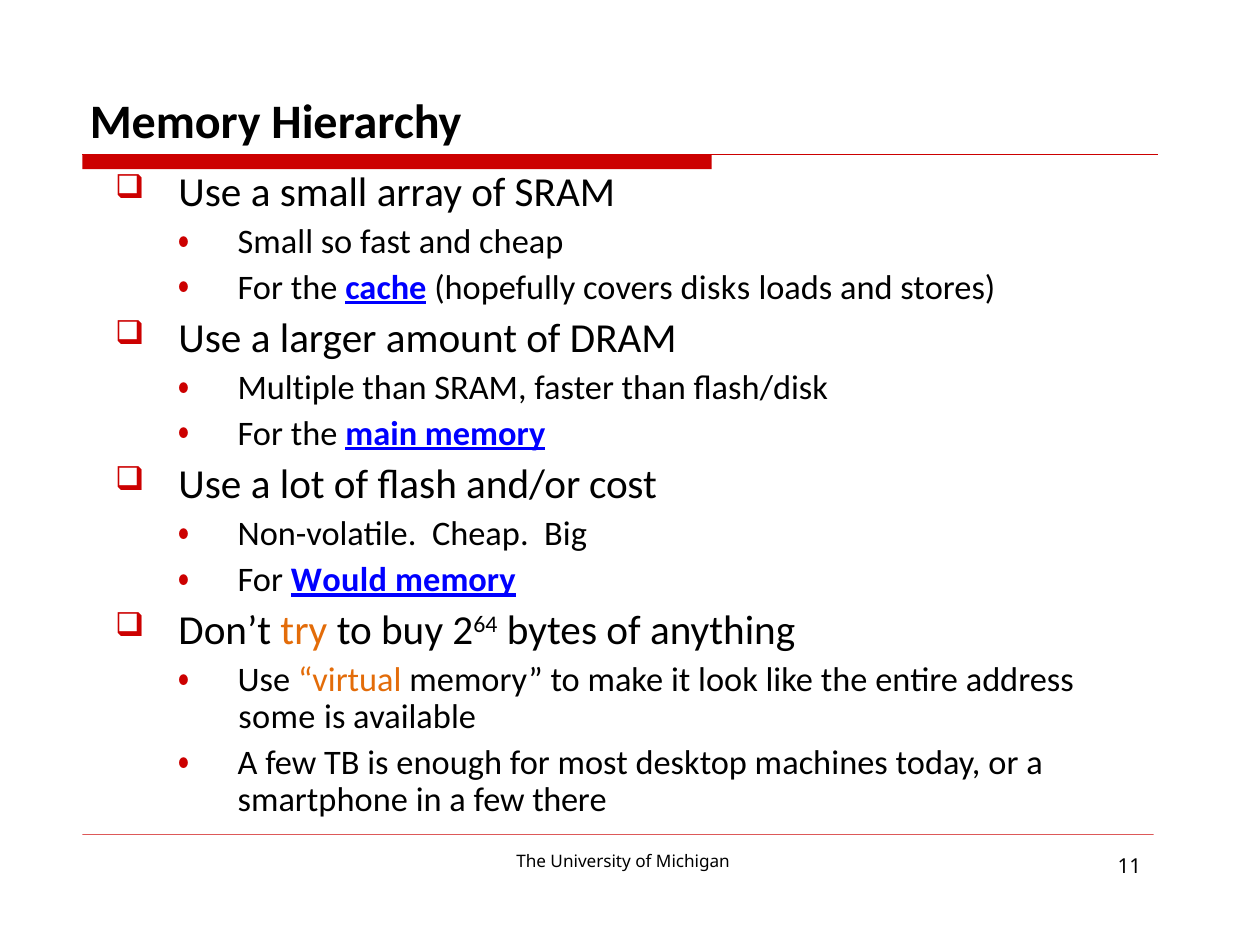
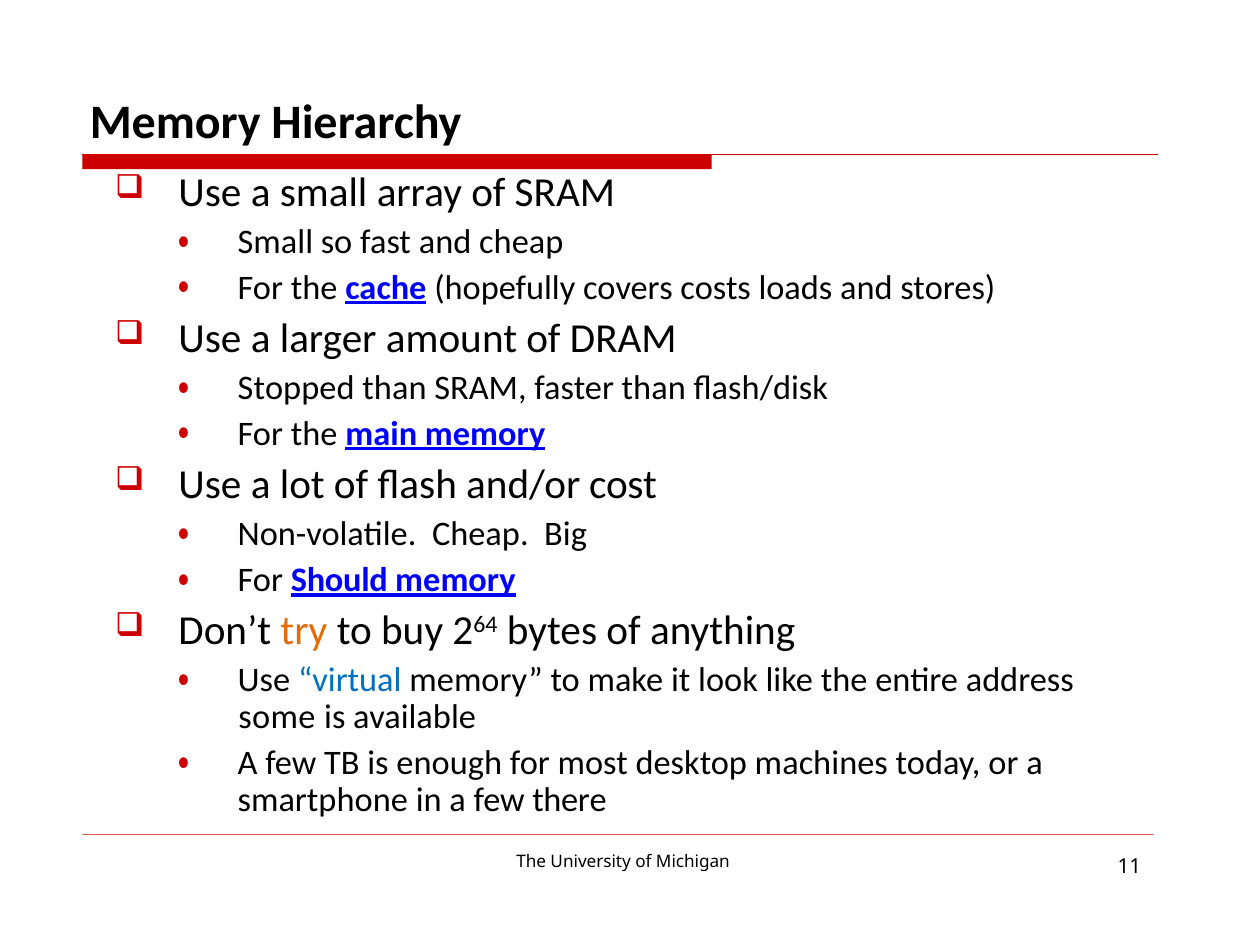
disks: disks -> costs
Multiple: Multiple -> Stopped
Would: Would -> Should
virtual colour: orange -> blue
